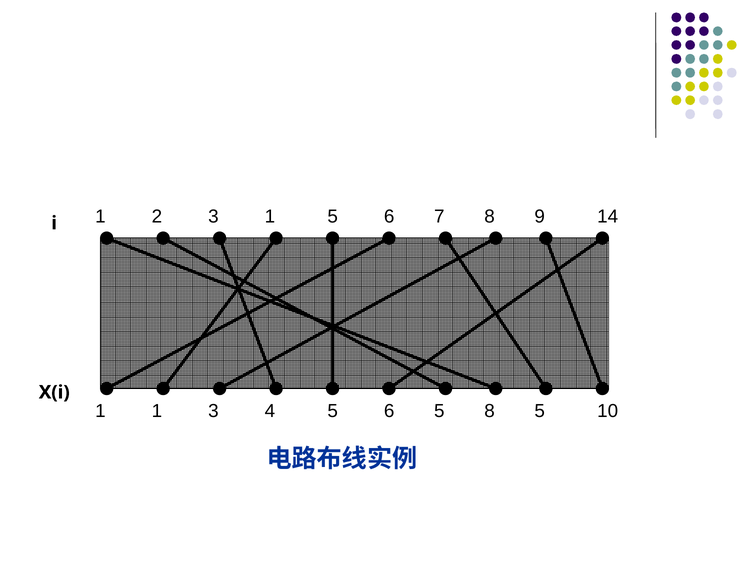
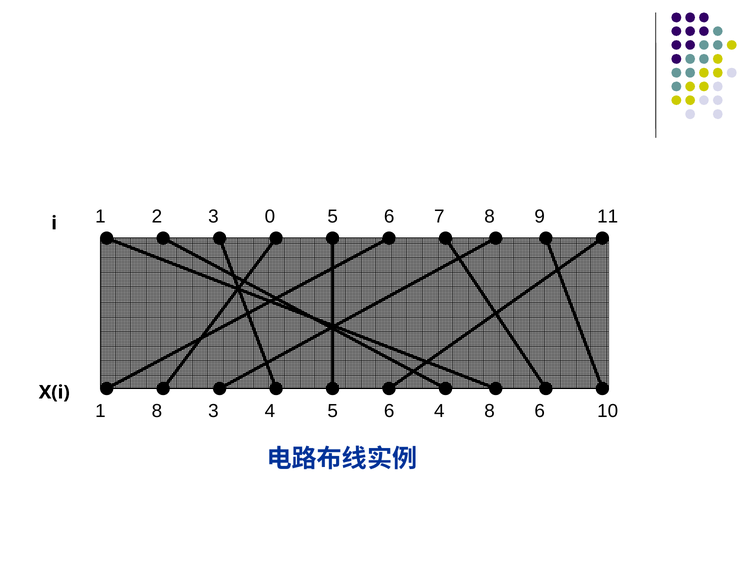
3 1: 1 -> 0
14: 14 -> 11
1 1: 1 -> 8
6 5: 5 -> 4
8 5: 5 -> 6
